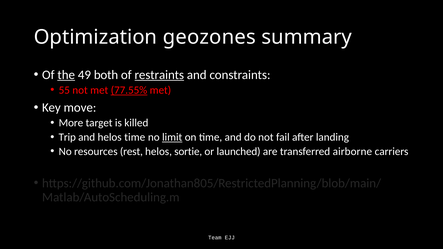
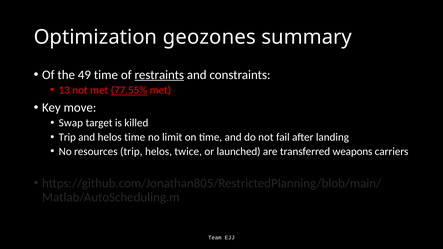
the underline: present -> none
49 both: both -> time
55: 55 -> 13
More: More -> Swap
limit underline: present -> none
resources rest: rest -> trip
sortie: sortie -> twice
airborne: airborne -> weapons
